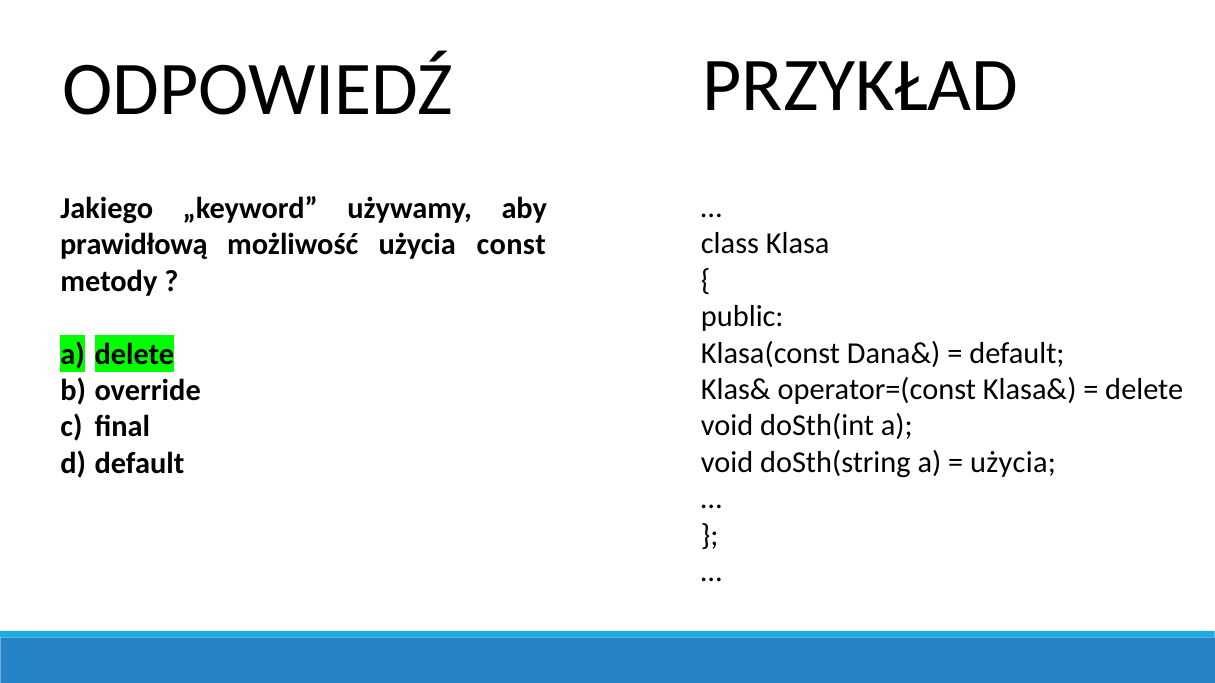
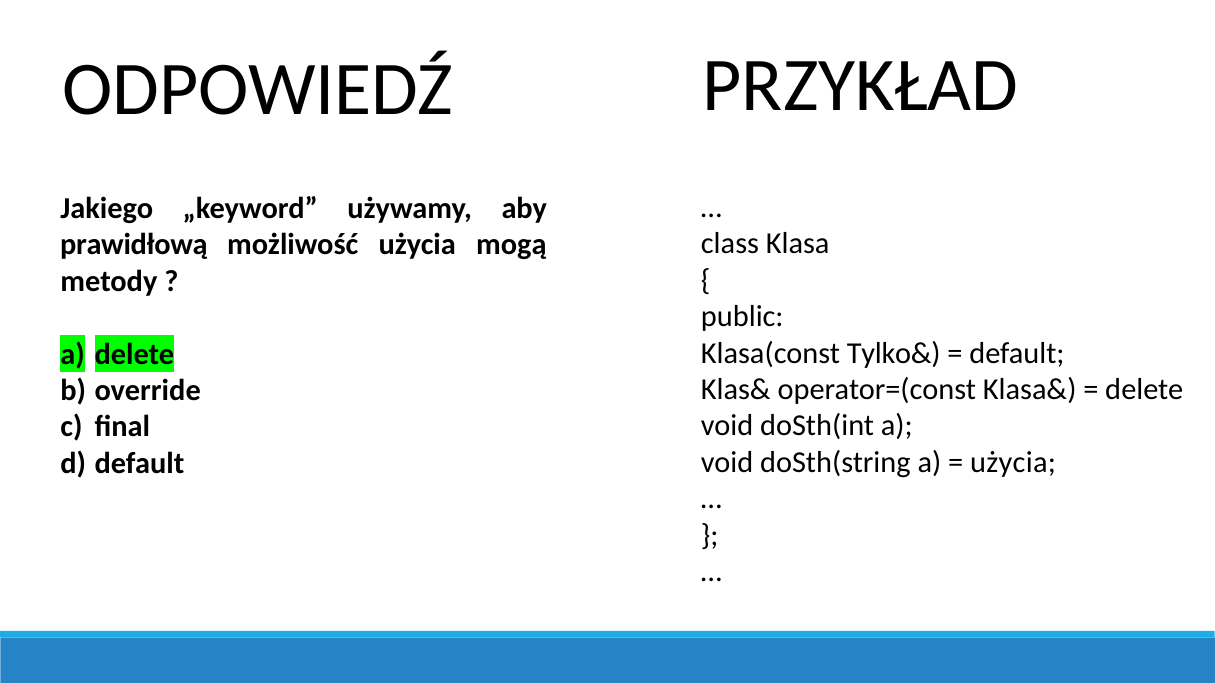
const: const -> mogą
Dana&: Dana& -> Tylko&
